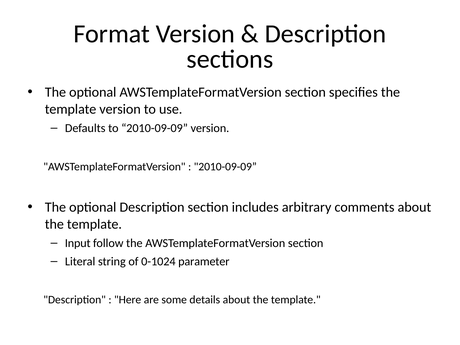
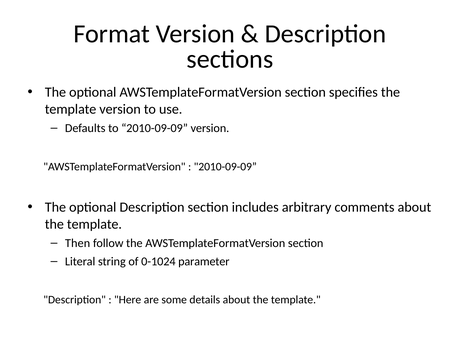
Input: Input -> Then
